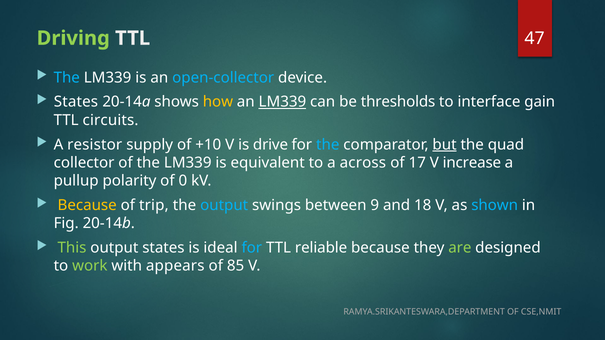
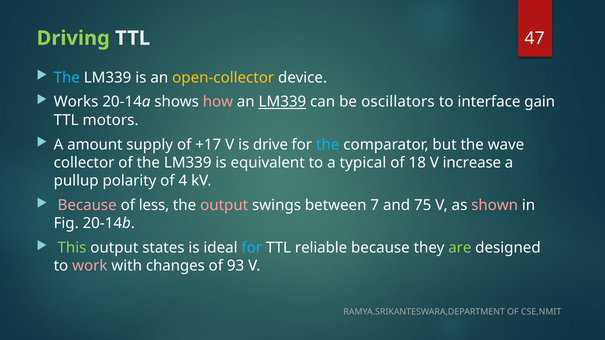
open-collector colour: light blue -> yellow
States at (76, 102): States -> Works
how colour: yellow -> pink
thresholds: thresholds -> oscillators
circuits: circuits -> motors
resistor: resistor -> amount
+10: +10 -> +17
but underline: present -> none
quad: quad -> wave
across: across -> typical
17: 17 -> 18
0: 0 -> 4
Because at (87, 205) colour: yellow -> pink
trip: trip -> less
output at (224, 205) colour: light blue -> pink
9: 9 -> 7
18: 18 -> 75
shown colour: light blue -> pink
work colour: light green -> pink
appears: appears -> changes
85: 85 -> 93
